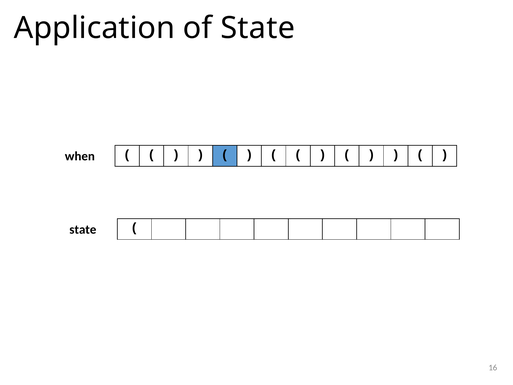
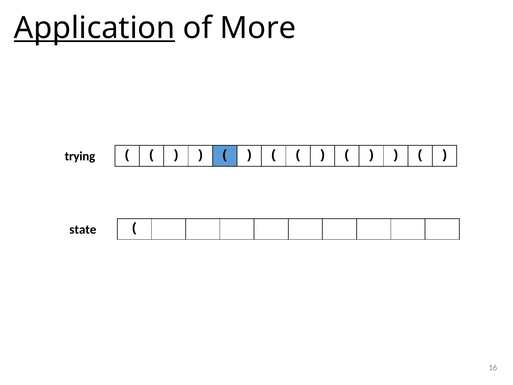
Application underline: none -> present
of State: State -> More
when: when -> trying
